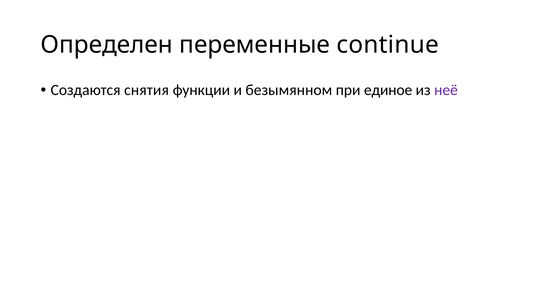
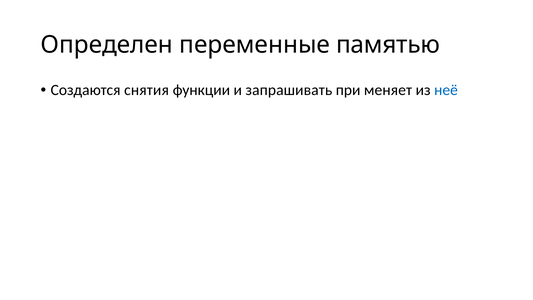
continue: continue -> памятью
безымянном: безымянном -> запрашивать
единое: единое -> меняет
неё colour: purple -> blue
